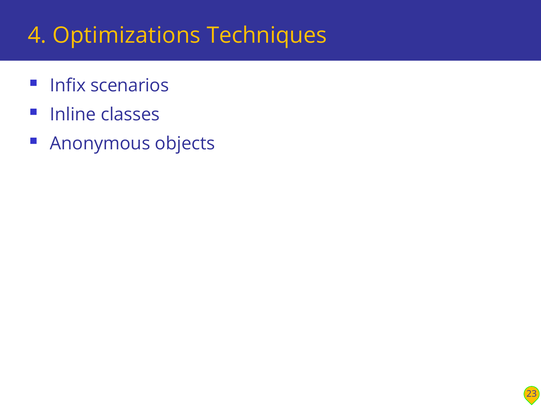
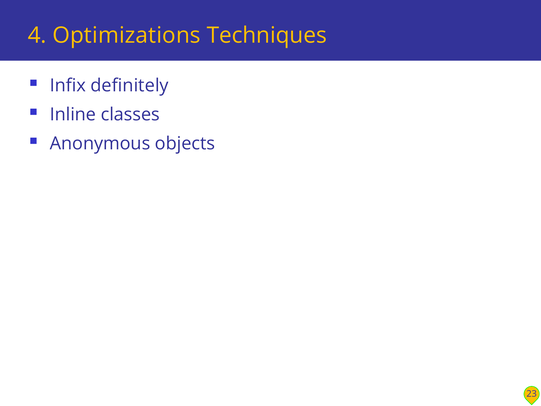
scenarios: scenarios -> definitely
